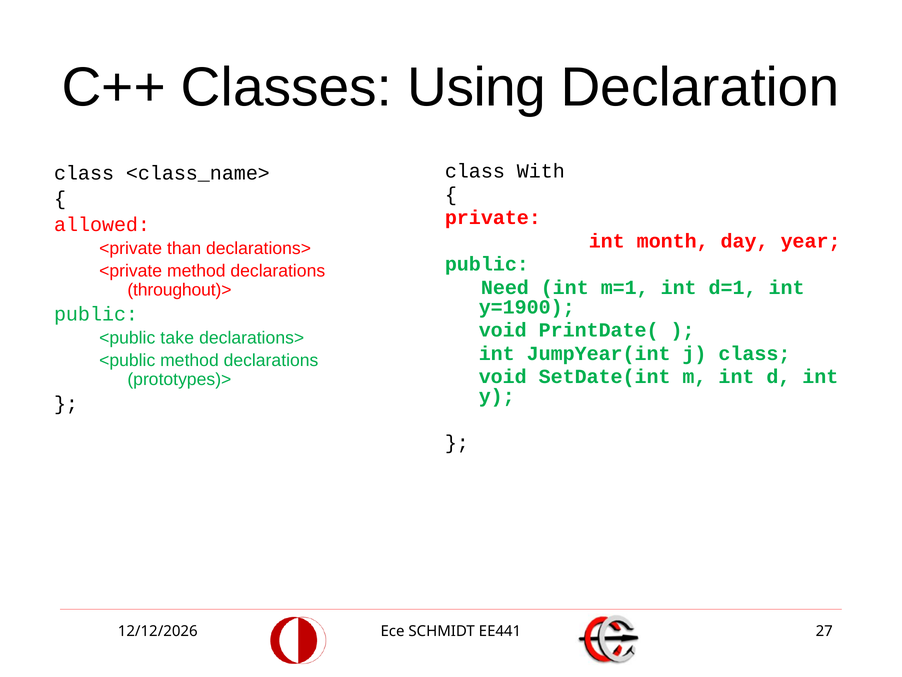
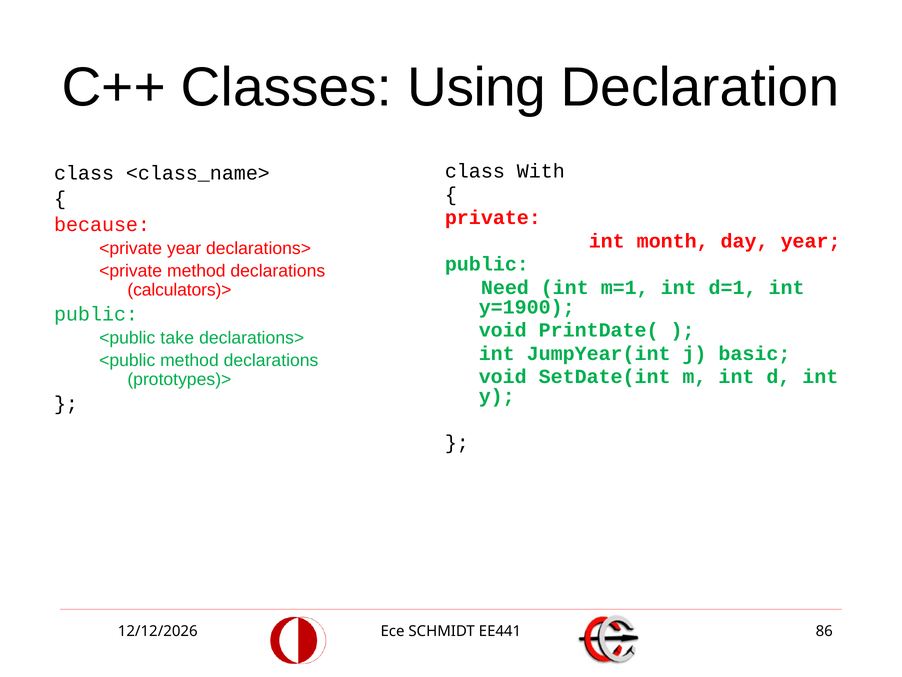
allowed: allowed -> because
<private than: than -> year
throughout)>: throughout)> -> calculators)>
j class: class -> basic
27: 27 -> 86
